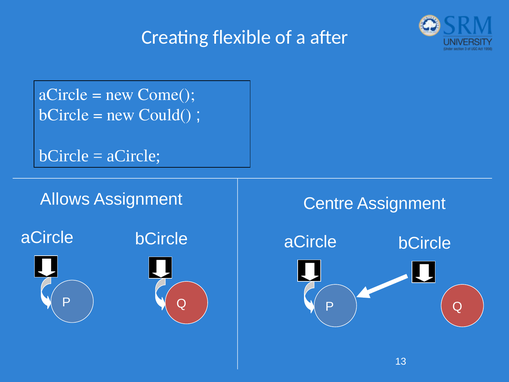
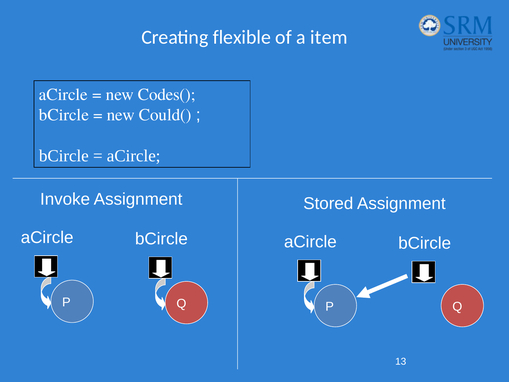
after: after -> item
Come(: Come( -> Codes(
Allows: Allows -> Invoke
Centre: Centre -> Stored
